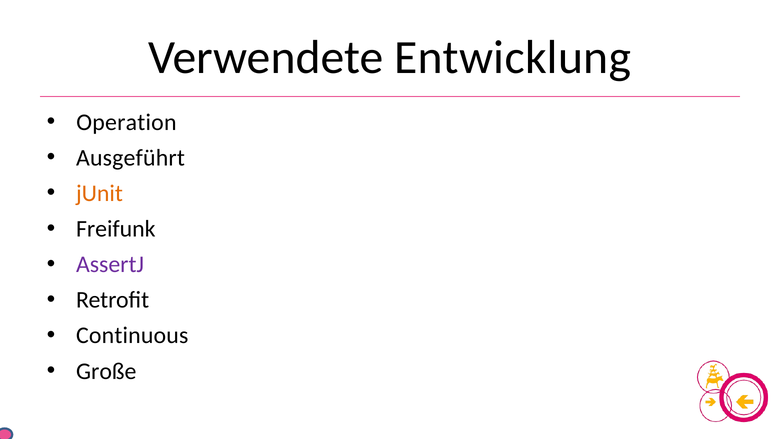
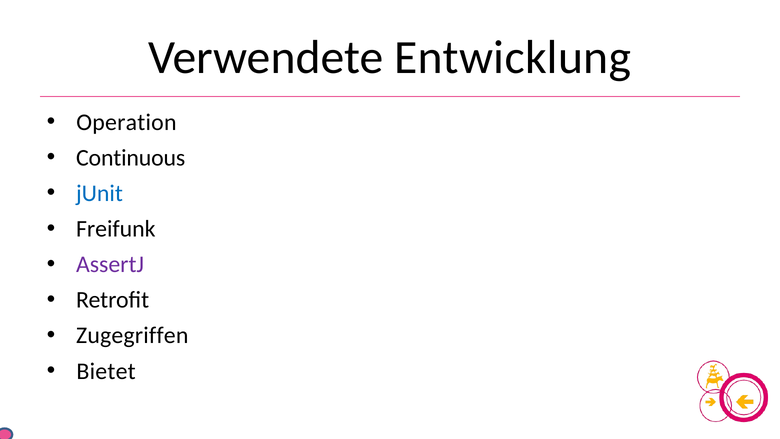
Ausgeführt: Ausgeführt -> Continuous
jUnit colour: orange -> blue
Continuous: Continuous -> Zugegriffen
Große: Große -> Bietet
